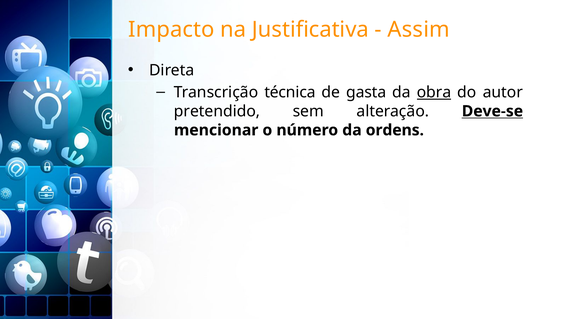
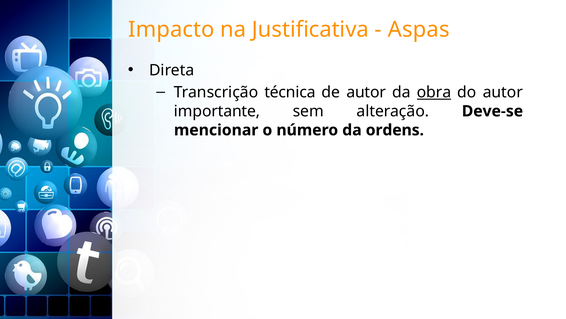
Assim: Assim -> Aspas
de gasta: gasta -> autor
pretendido: pretendido -> importante
Deve-se underline: present -> none
